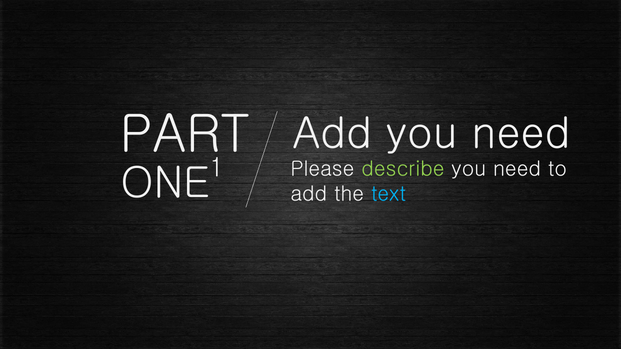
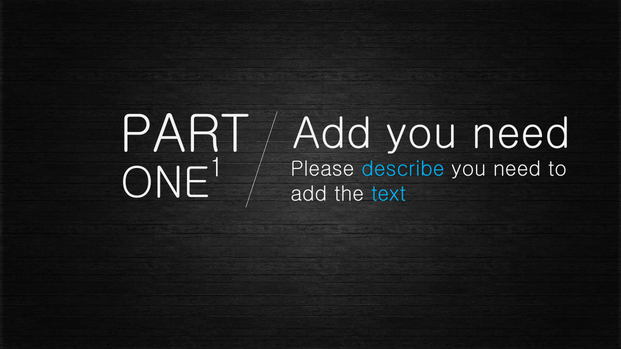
describe colour: light green -> light blue
